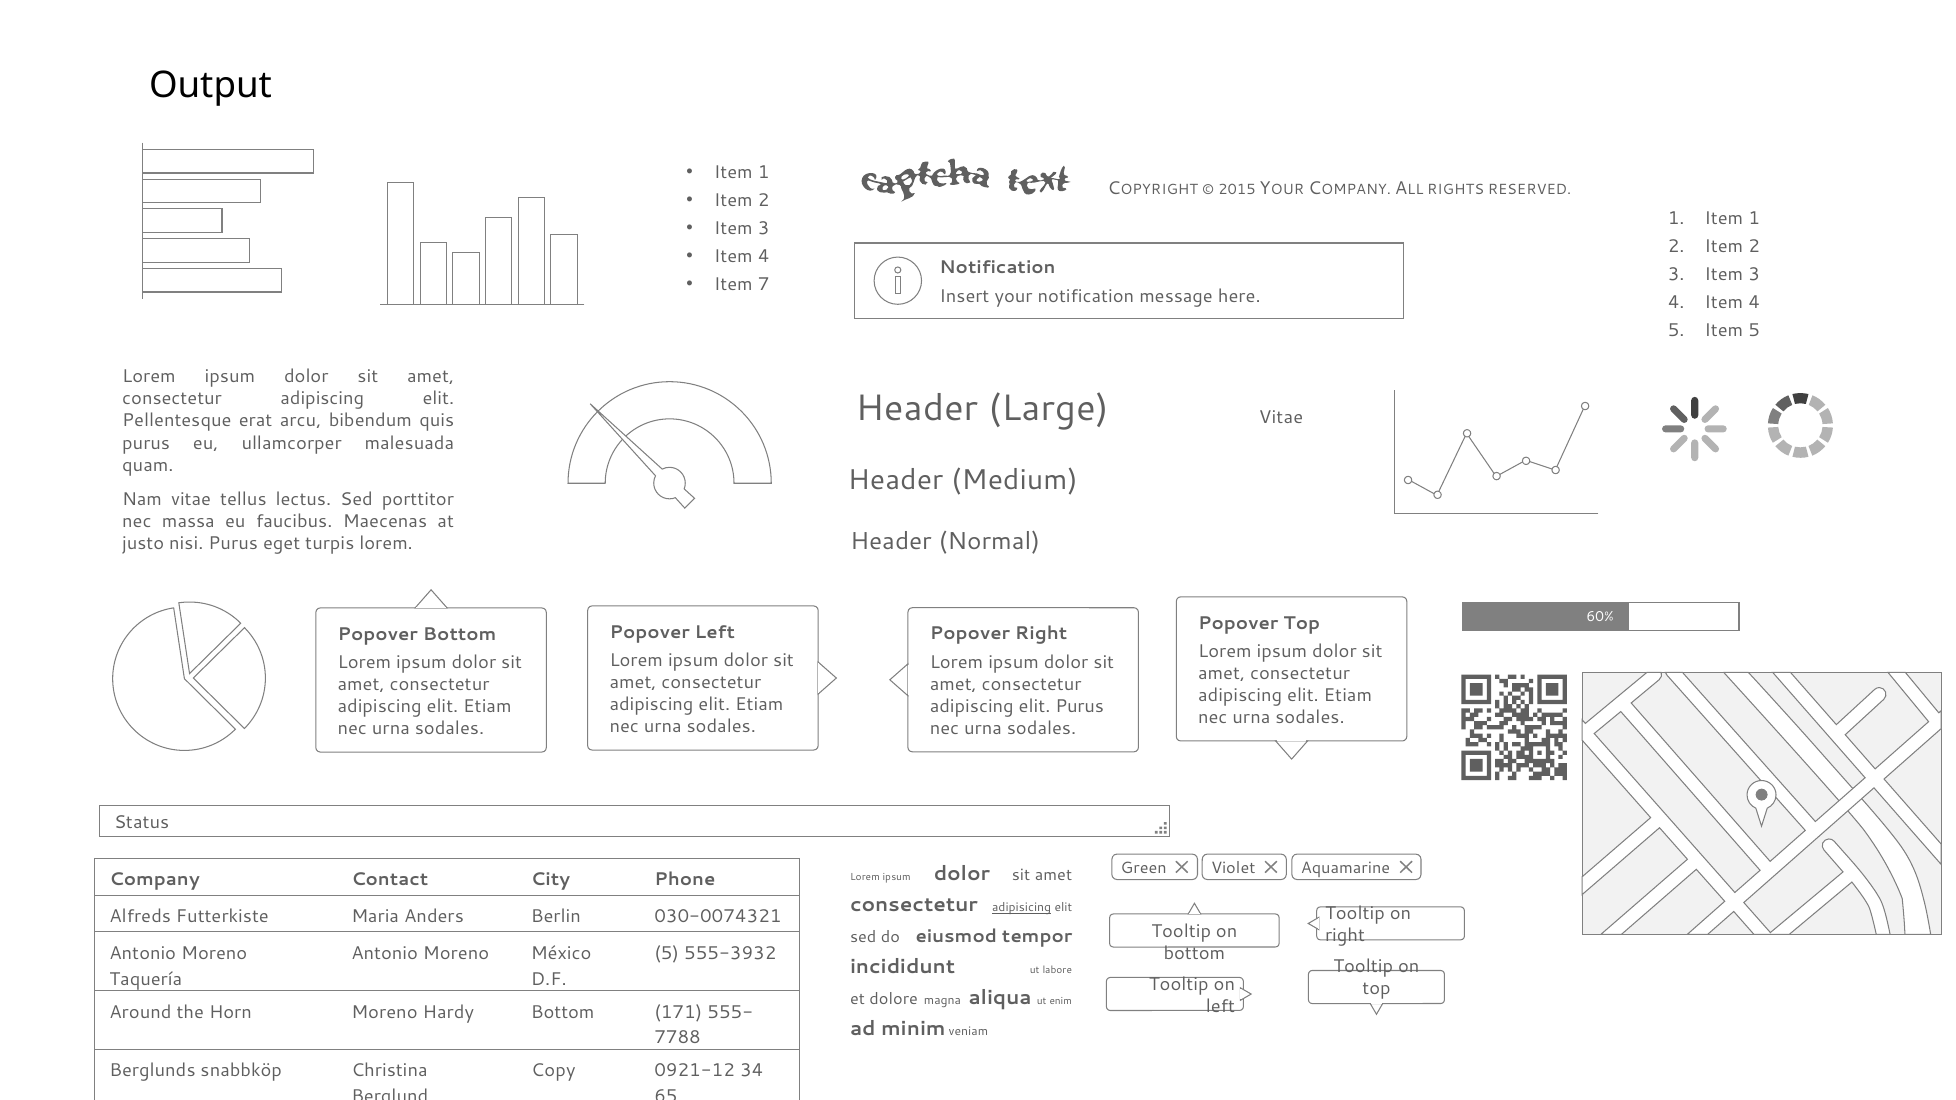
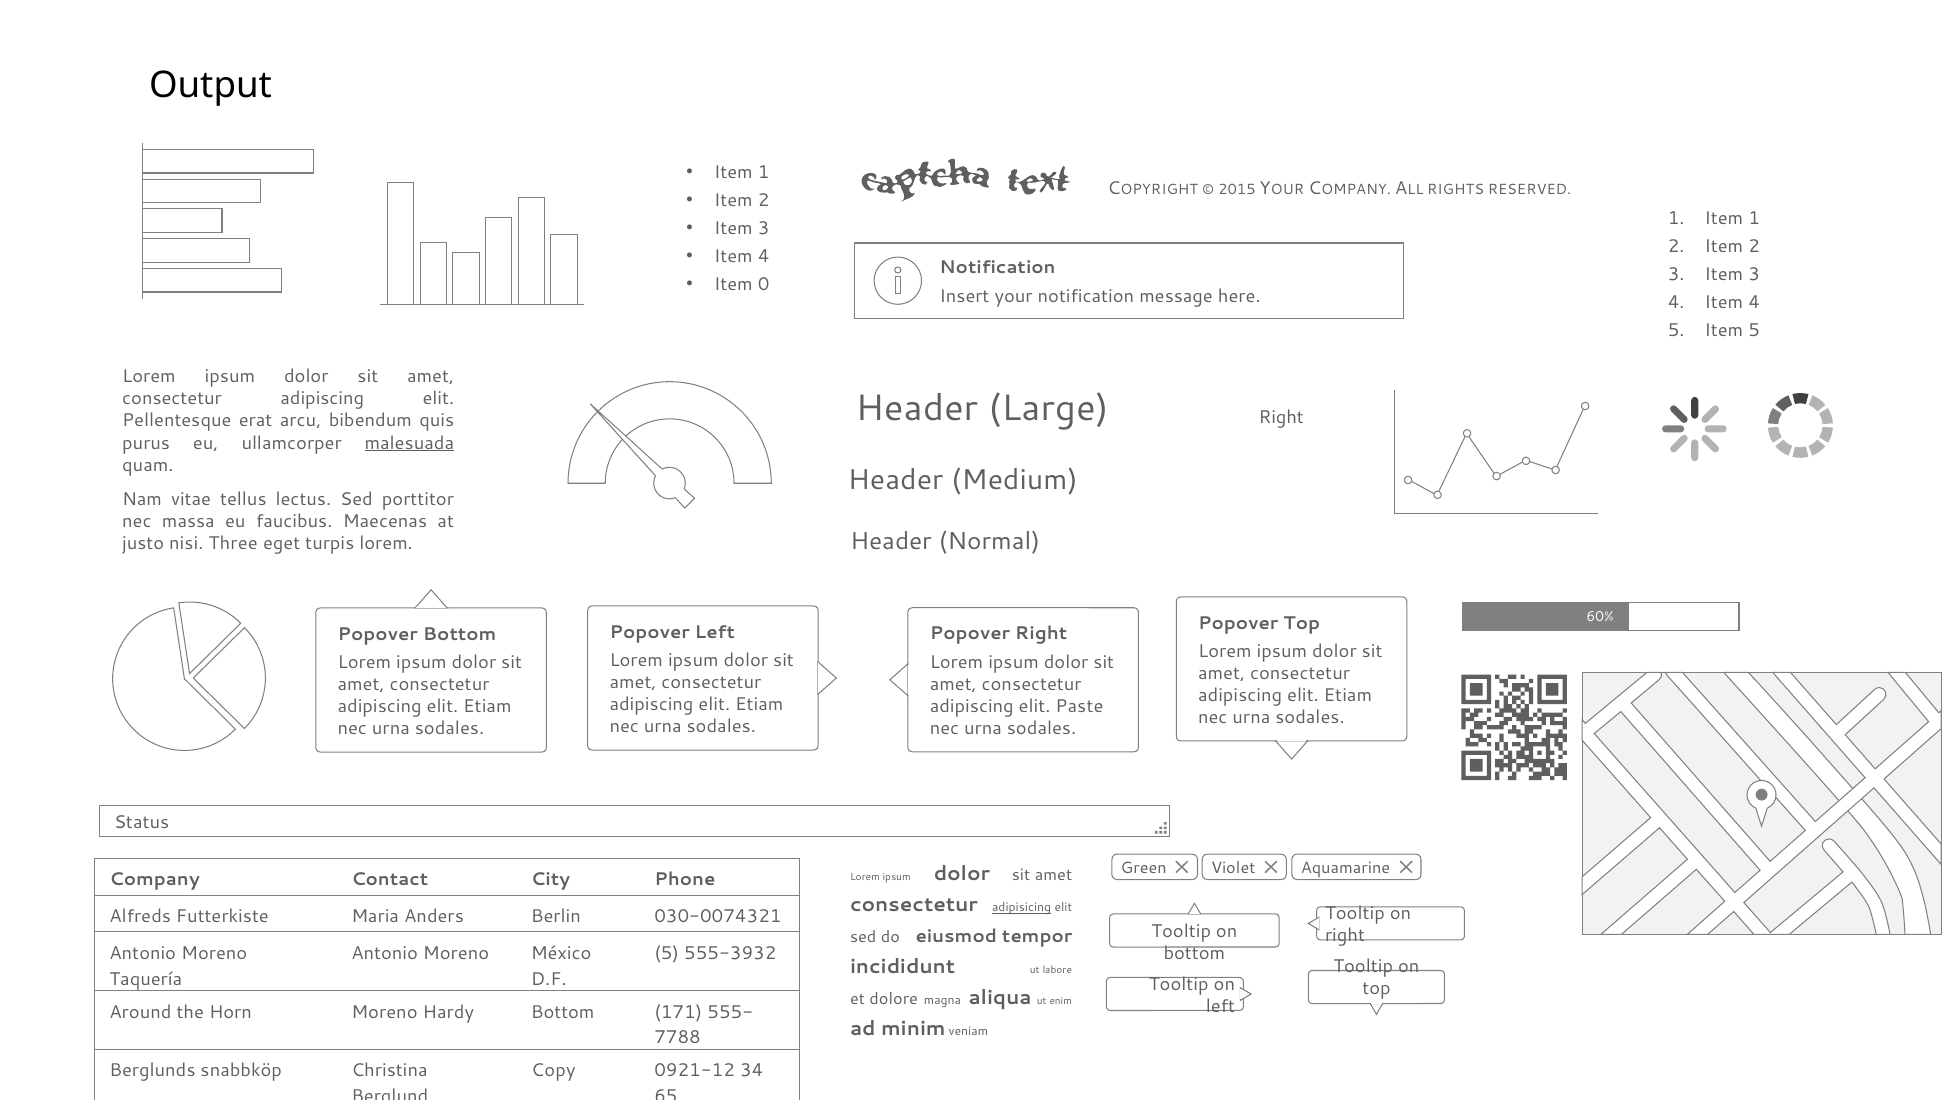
7: 7 -> 0
Vitae at (1281, 418): Vitae -> Right
malesuada underline: none -> present
nisi Purus: Purus -> Three
elit Purus: Purus -> Paste
